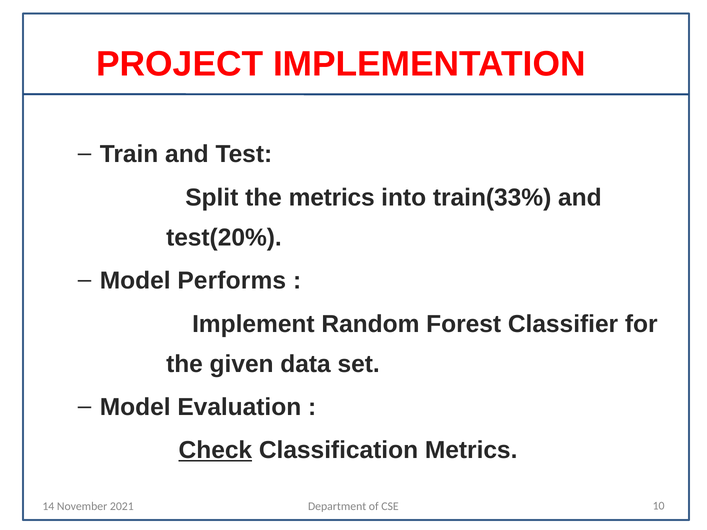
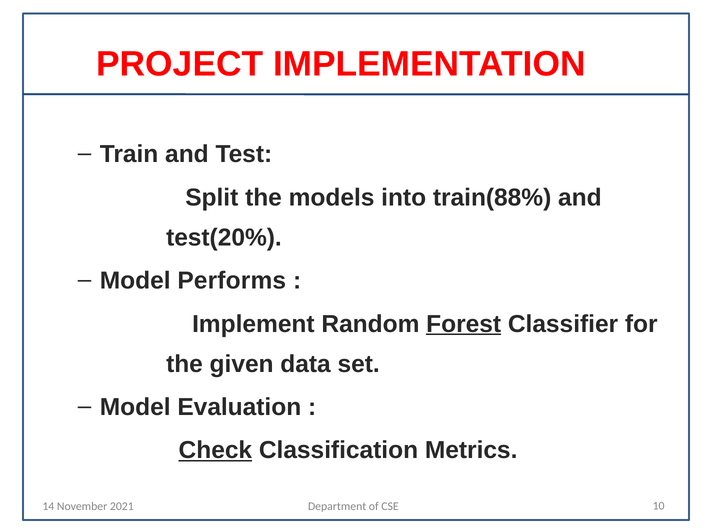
the metrics: metrics -> models
train(33%: train(33% -> train(88%
Forest underline: none -> present
